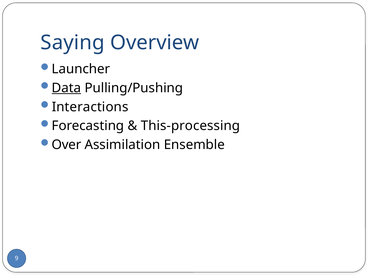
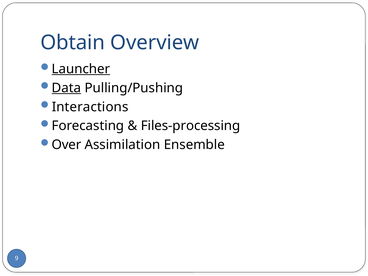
Saying: Saying -> Obtain
Launcher underline: none -> present
This-processing: This-processing -> Files-processing
